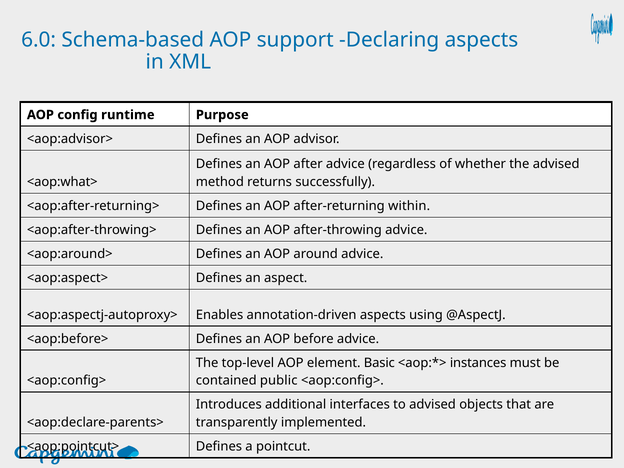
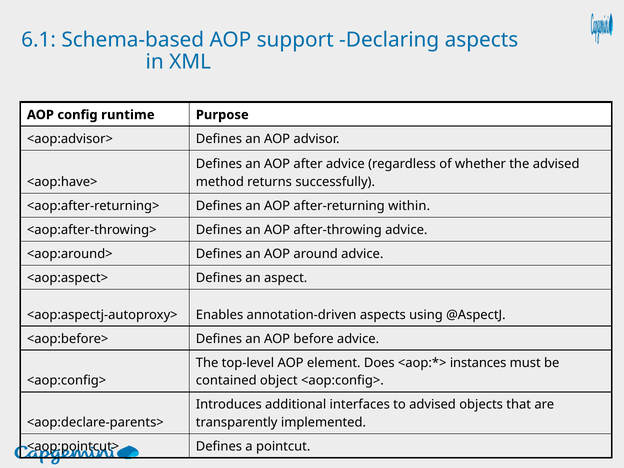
6.0: 6.0 -> 6.1
<aop:what>: <aop:what> -> <aop:have>
Basic: Basic -> Does
public: public -> object
